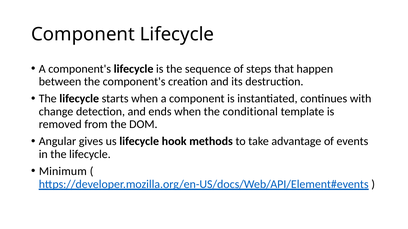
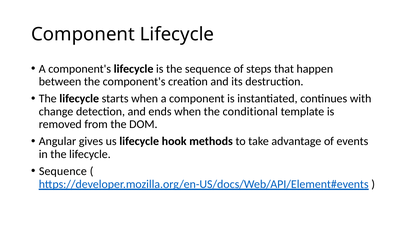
Minimum at (63, 172): Minimum -> Sequence
